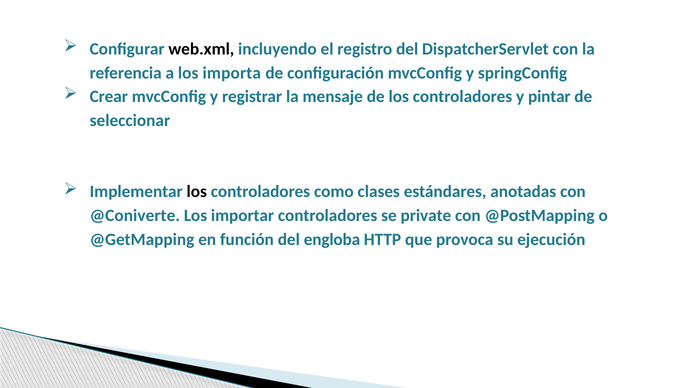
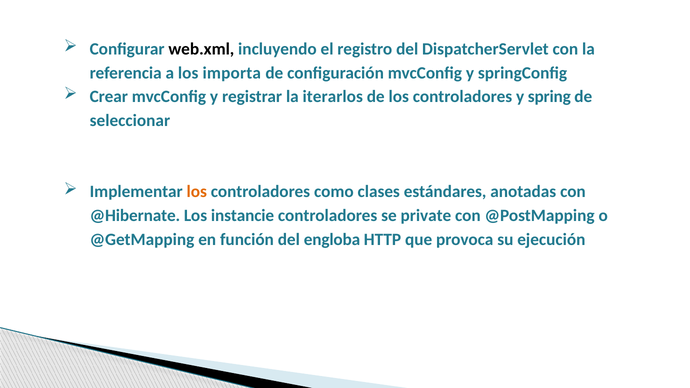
mensaje: mensaje -> iterarlos
pintar: pintar -> spring
los at (197, 192) colour: black -> orange
@Coniverte: @Coniverte -> @Hibernate
importar: importar -> instancie
